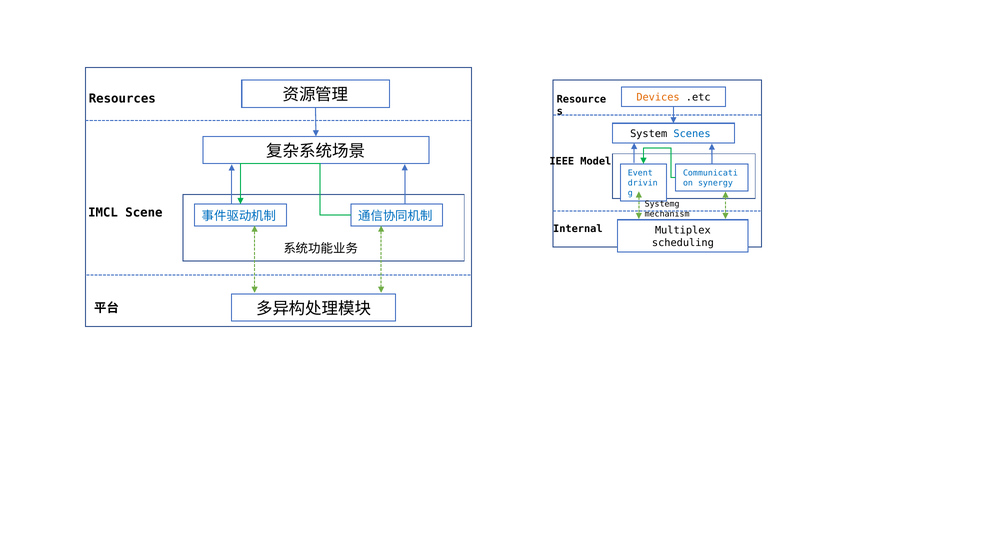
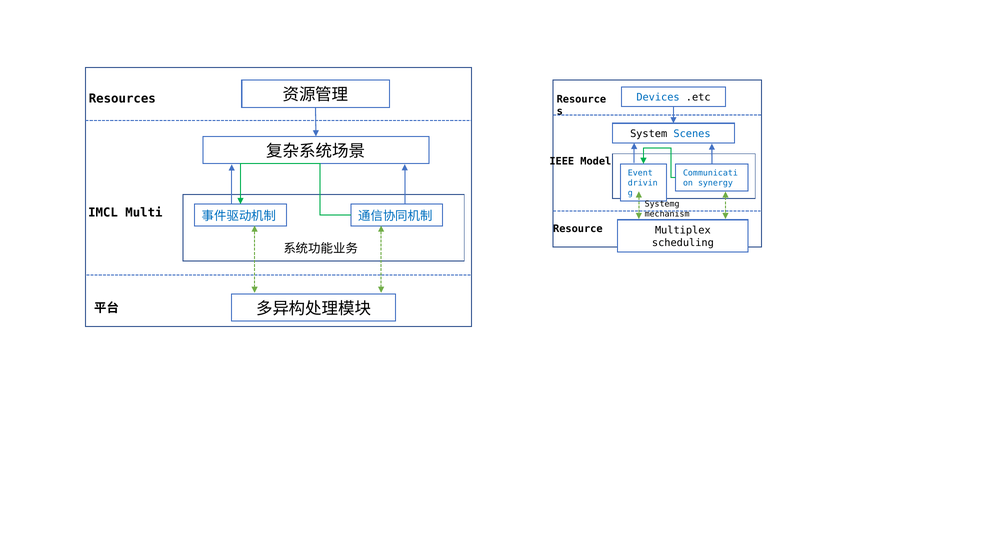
Devices colour: orange -> blue
Scene: Scene -> Multi
Internal at (578, 229): Internal -> Resource
